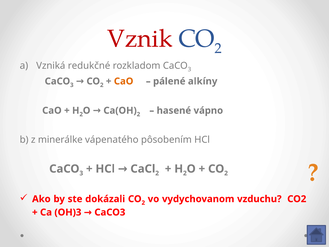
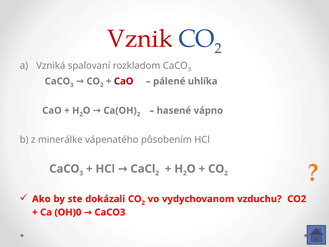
redukčné: redukčné -> spaľovaní
CaO at (124, 81) colour: orange -> red
alkíny: alkíny -> uhlíka
OH)3: OH)3 -> OH)0
